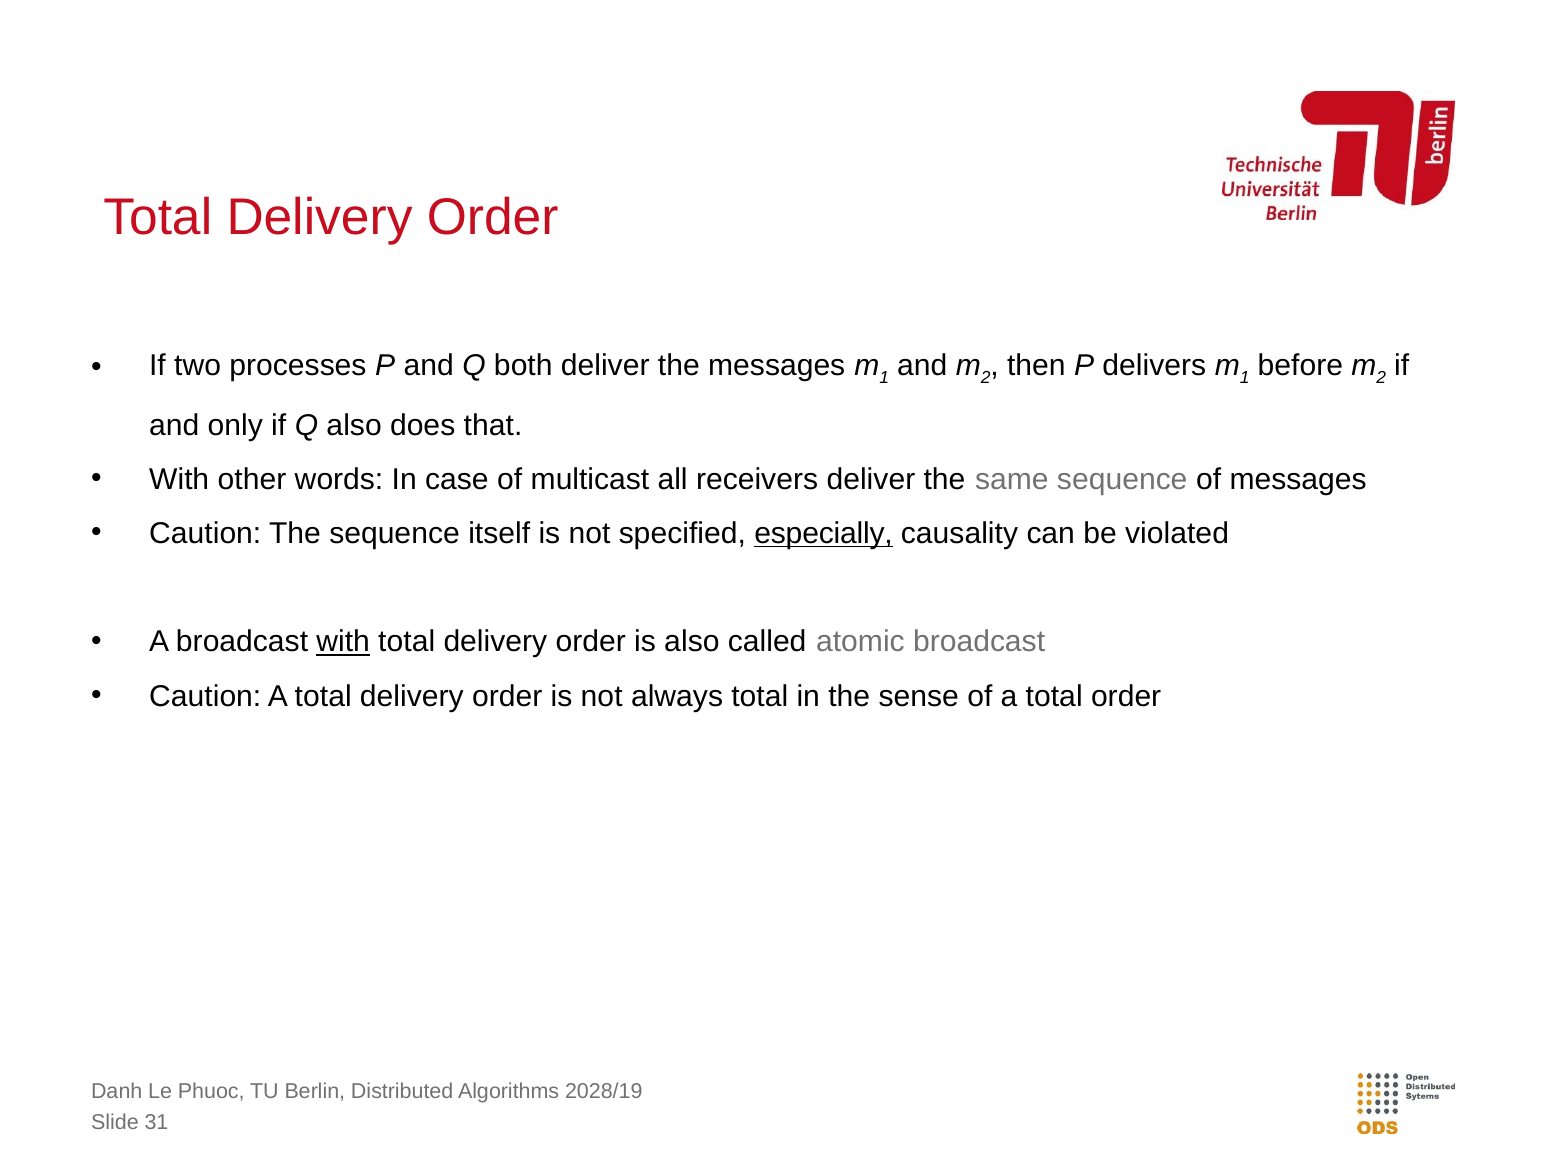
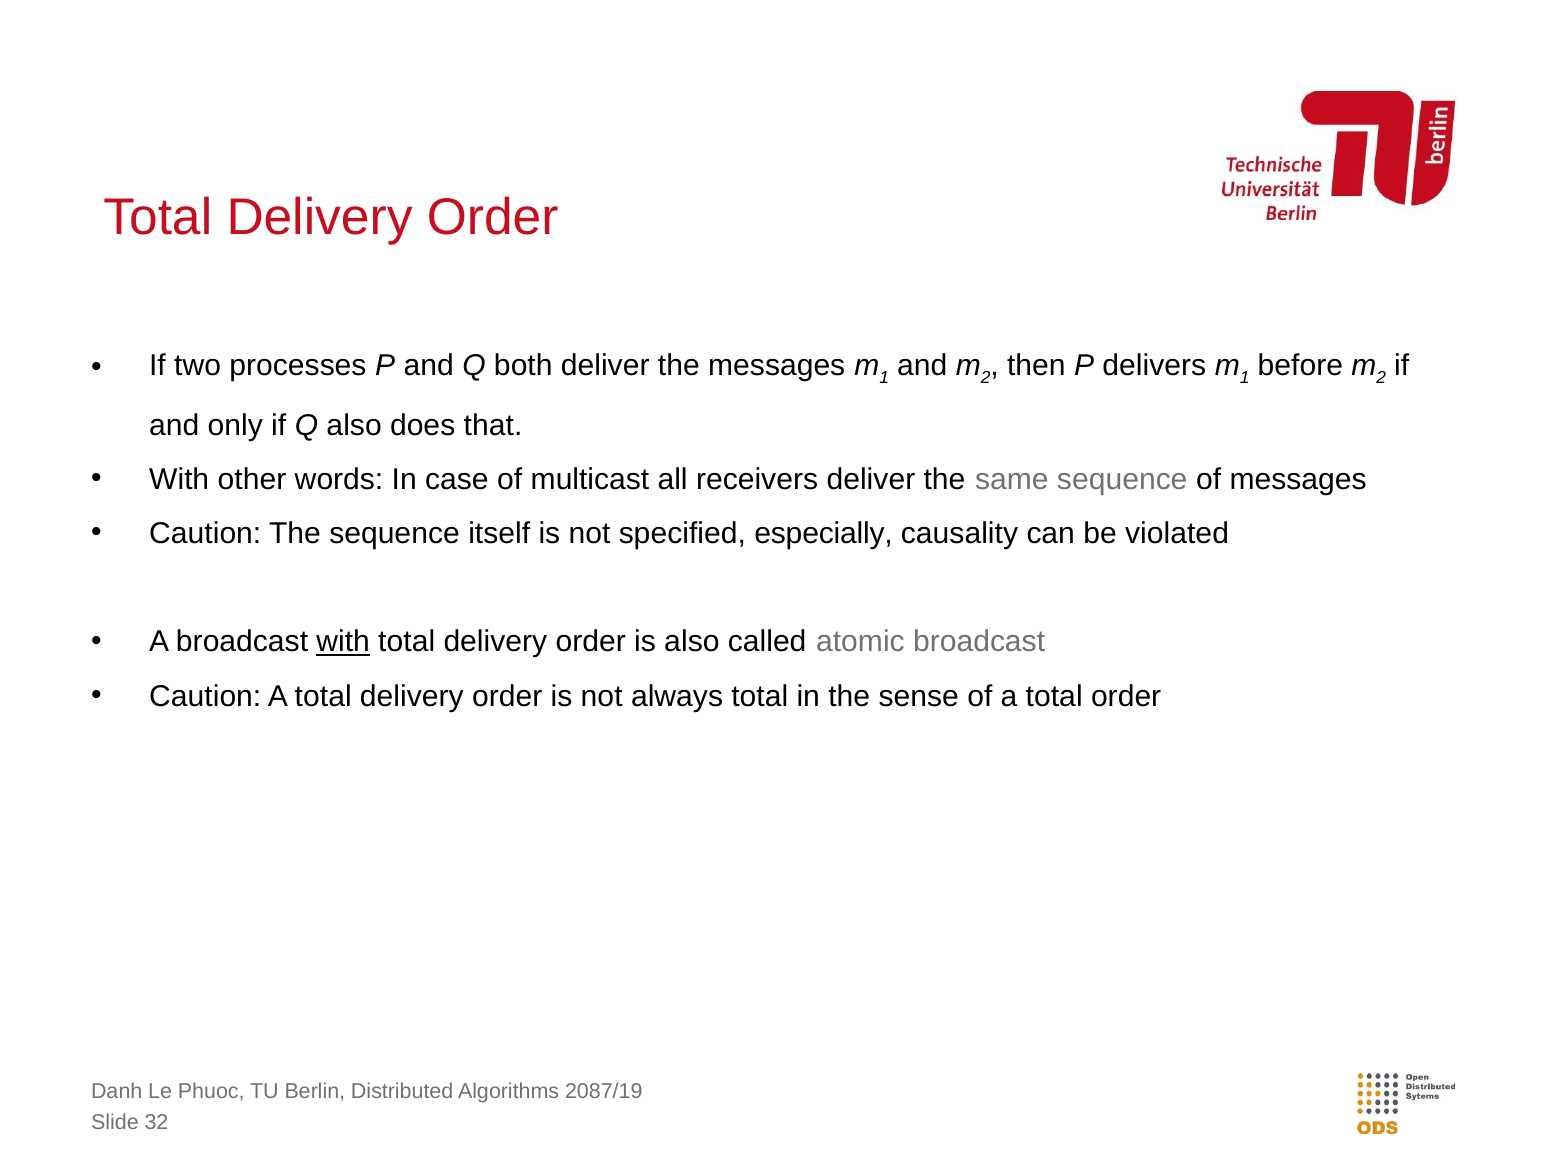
especially underline: present -> none
2028/19: 2028/19 -> 2087/19
31: 31 -> 32
